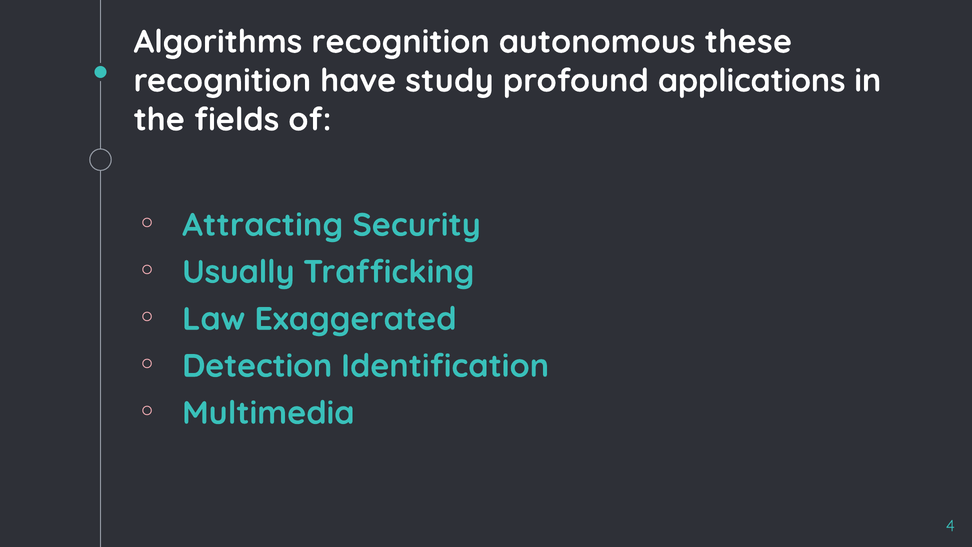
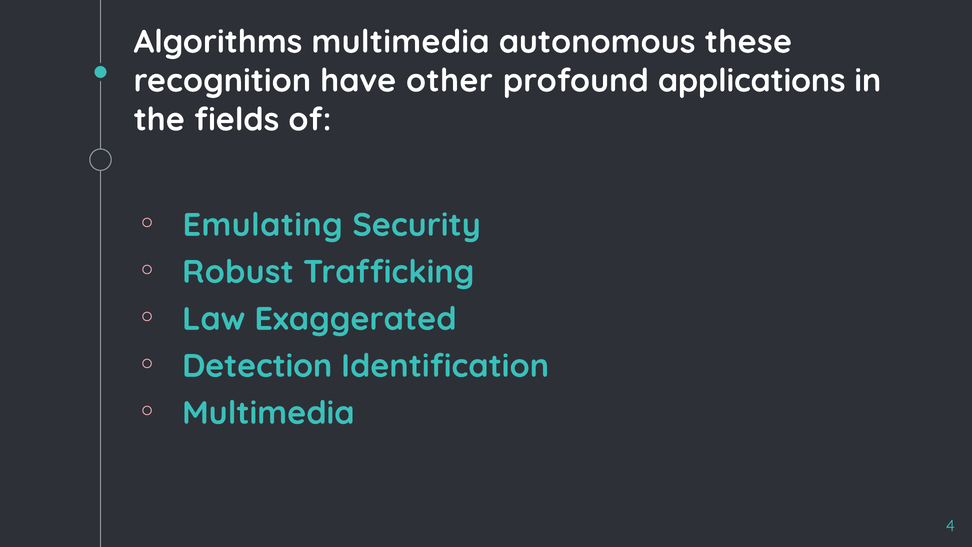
Algorithms recognition: recognition -> multimedia
study: study -> other
Attracting: Attracting -> Emulating
Usually: Usually -> Robust
